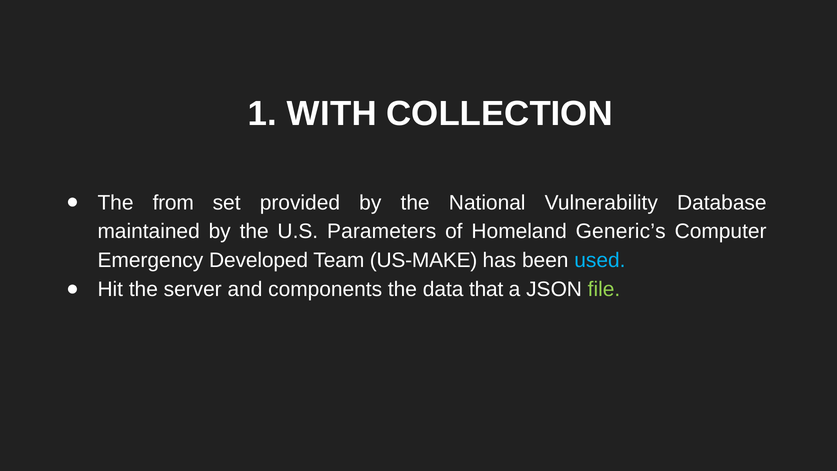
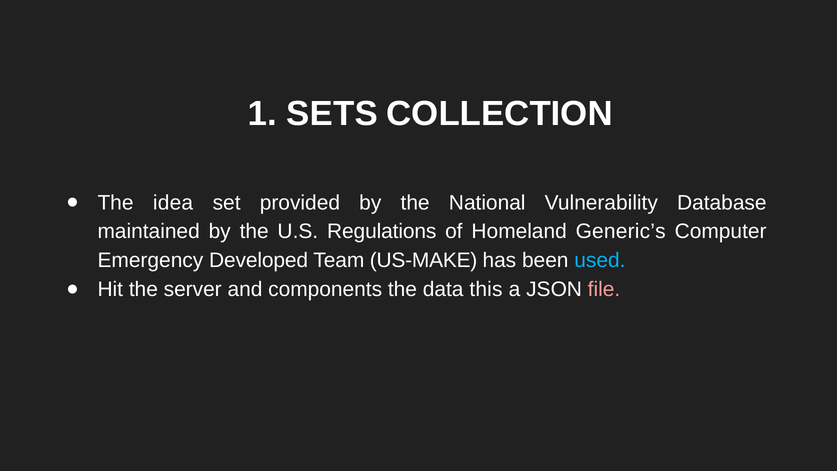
WITH: WITH -> SETS
from: from -> idea
Parameters: Parameters -> Regulations
that: that -> this
file colour: light green -> pink
